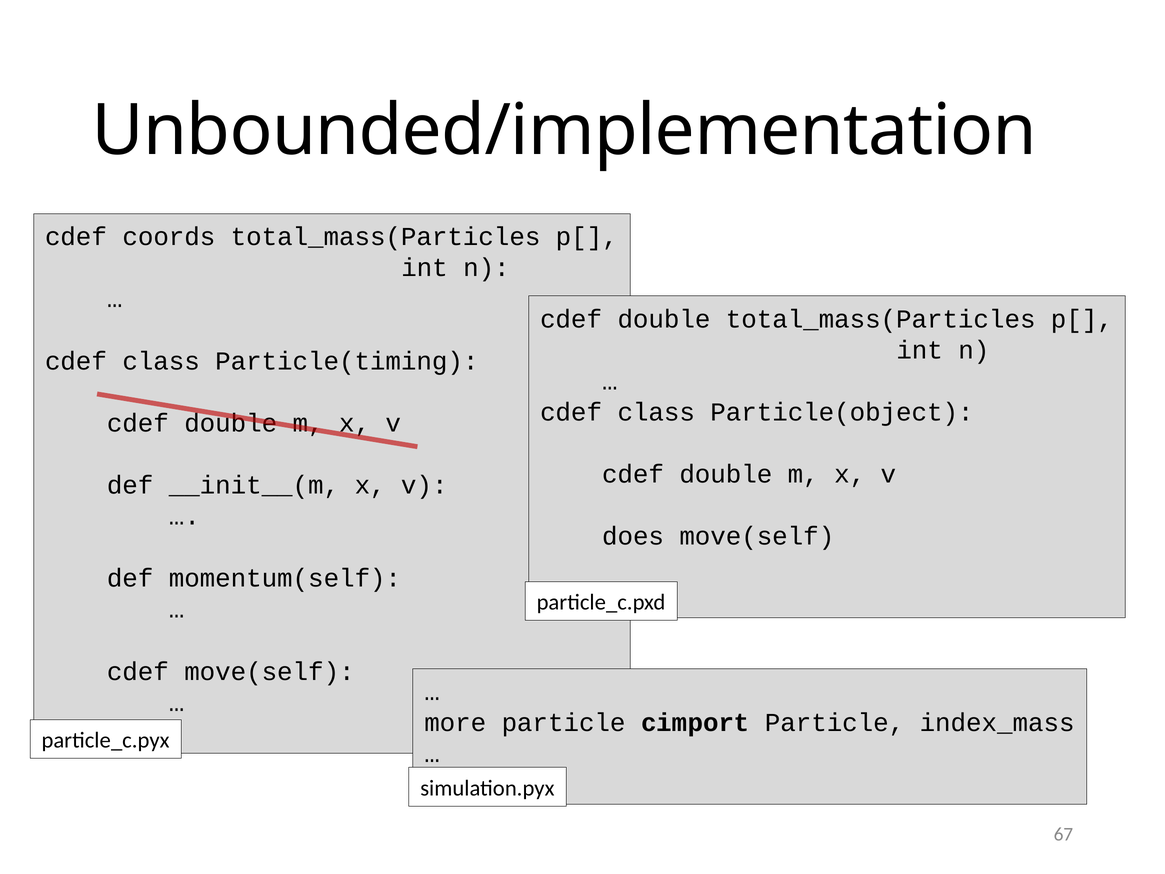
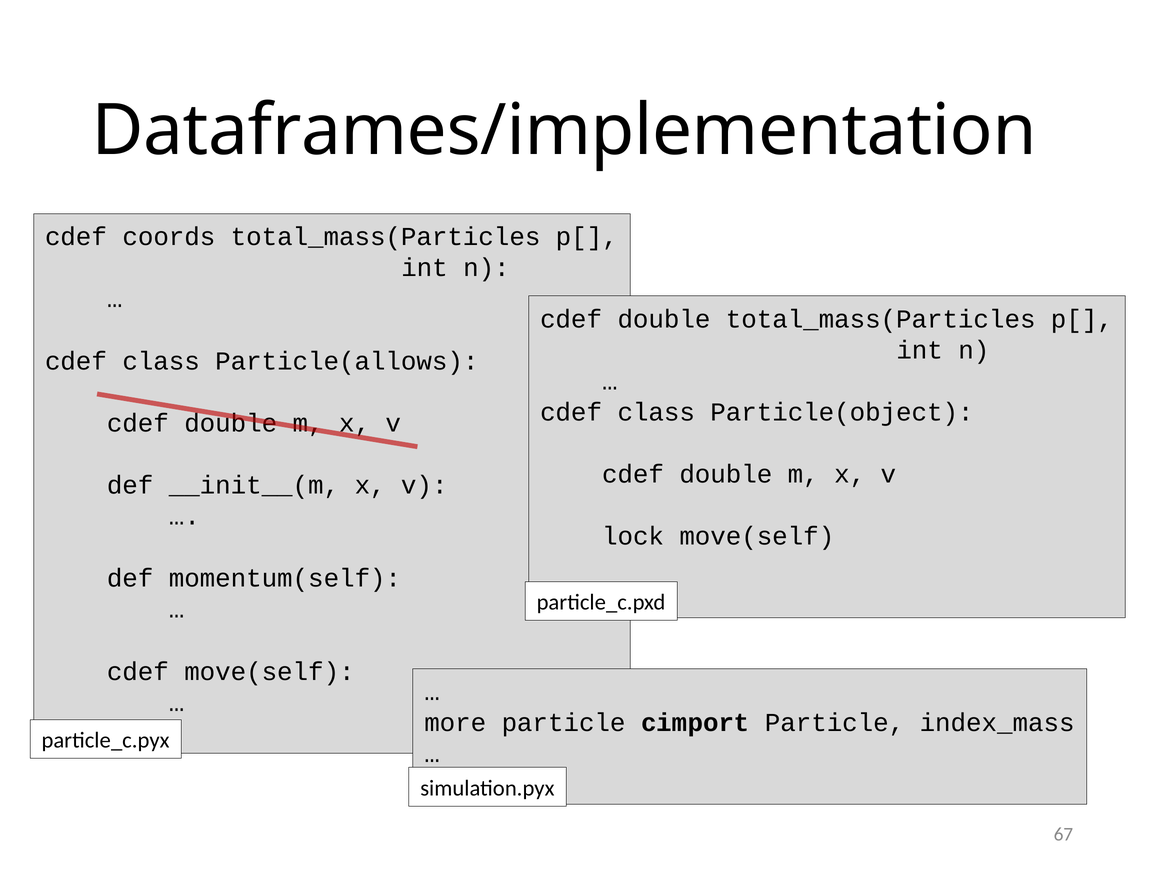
Unbounded/implementation: Unbounded/implementation -> Dataframes/implementation
Particle(timing: Particle(timing -> Particle(allows
does: does -> lock
